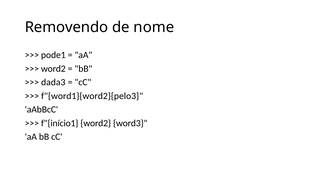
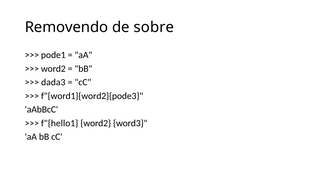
nome: nome -> sobre
f"{word1}{word2}{pelo3: f"{word1}{word2}{pelo3 -> f"{word1}{word2}{pode3
f"{início1: f"{início1 -> f"{hello1
